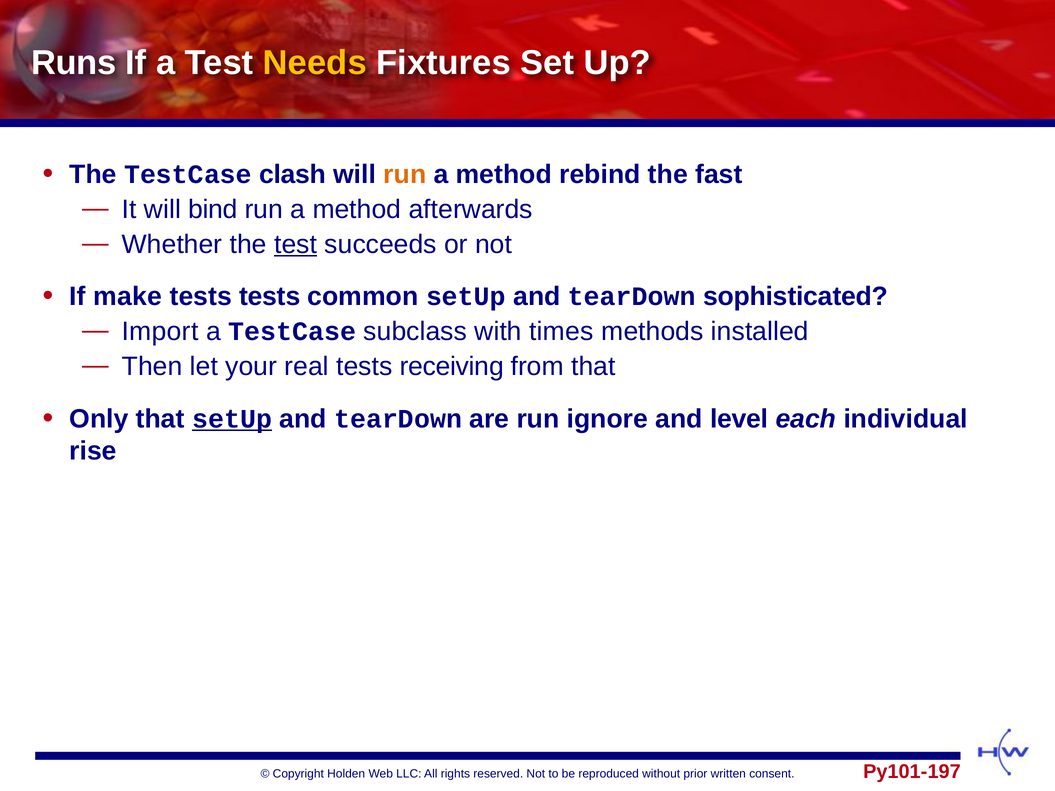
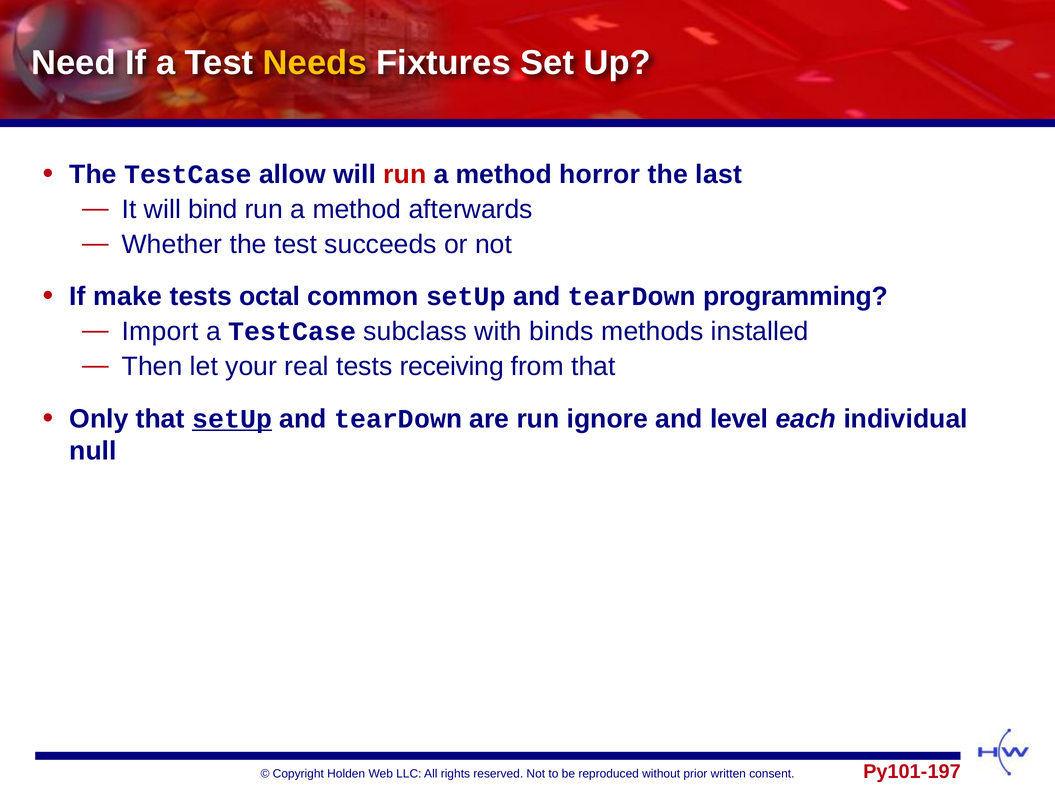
Runs: Runs -> Need
clash: clash -> allow
run at (405, 175) colour: orange -> red
rebind: rebind -> horror
fast: fast -> last
test at (296, 244) underline: present -> none
tests tests: tests -> octal
sophisticated: sophisticated -> programming
times: times -> binds
rise: rise -> null
